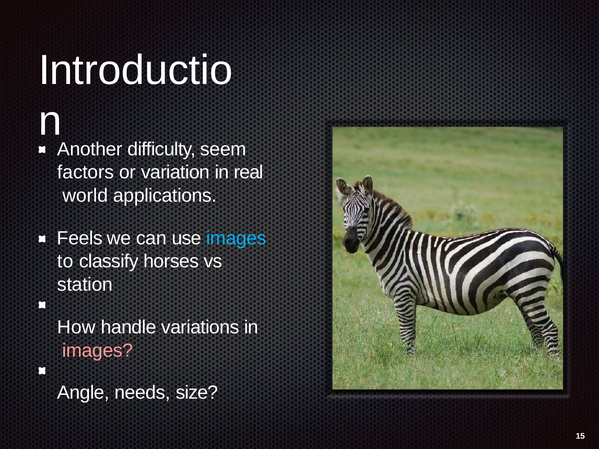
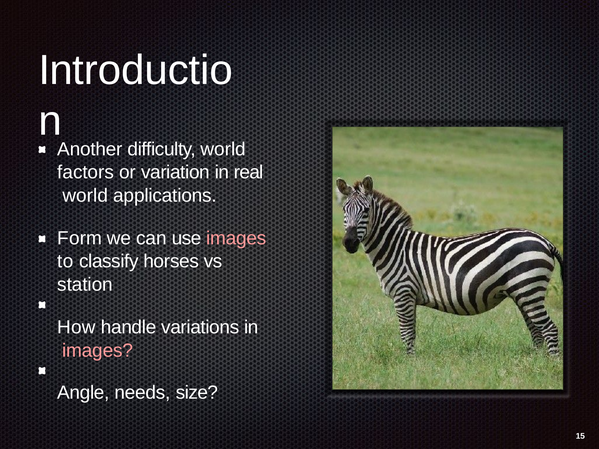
difficulty seem: seem -> world
Feels: Feels -> Form
images at (236, 238) colour: light blue -> pink
